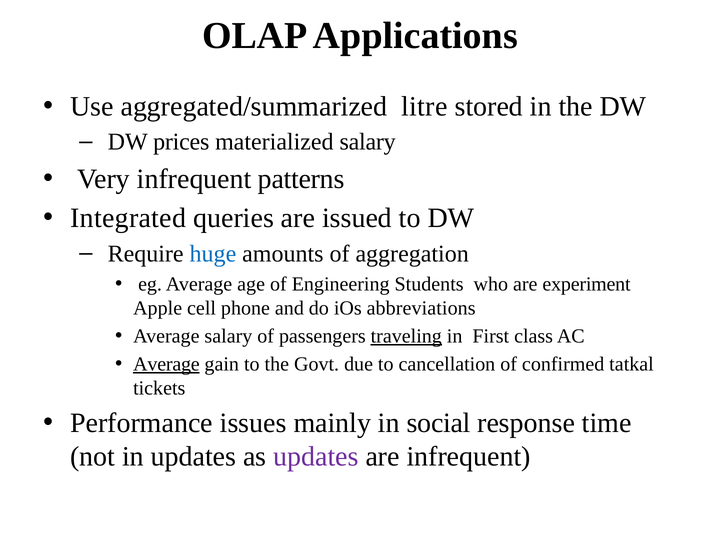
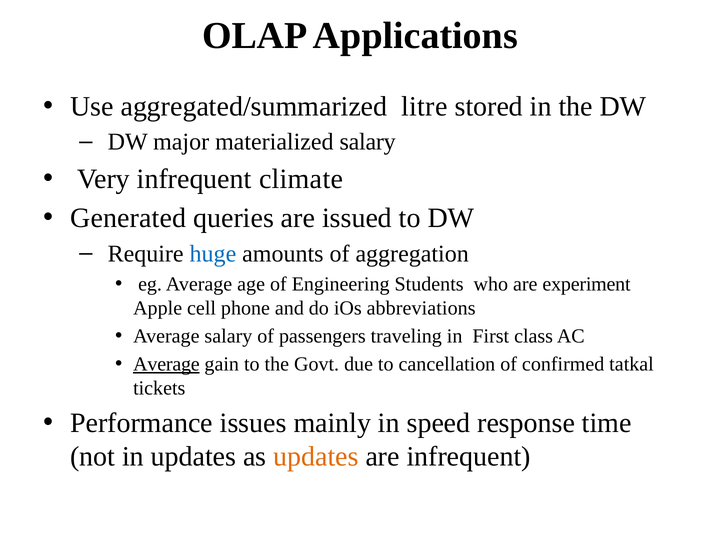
prices: prices -> major
patterns: patterns -> climate
Integrated: Integrated -> Generated
traveling underline: present -> none
social: social -> speed
updates at (316, 457) colour: purple -> orange
